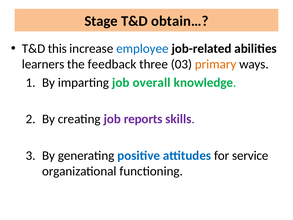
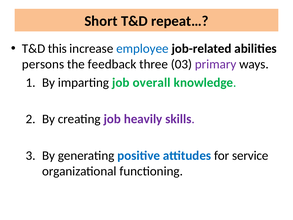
Stage: Stage -> Short
obtain…: obtain… -> repeat…
learners: learners -> persons
primary colour: orange -> purple
reports: reports -> heavily
